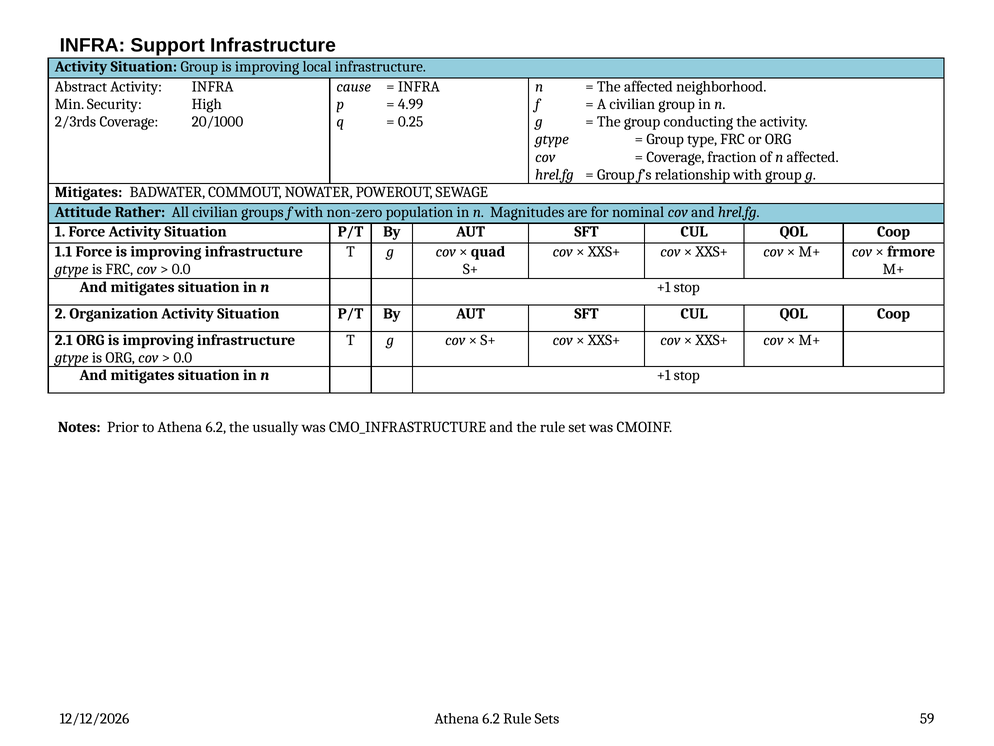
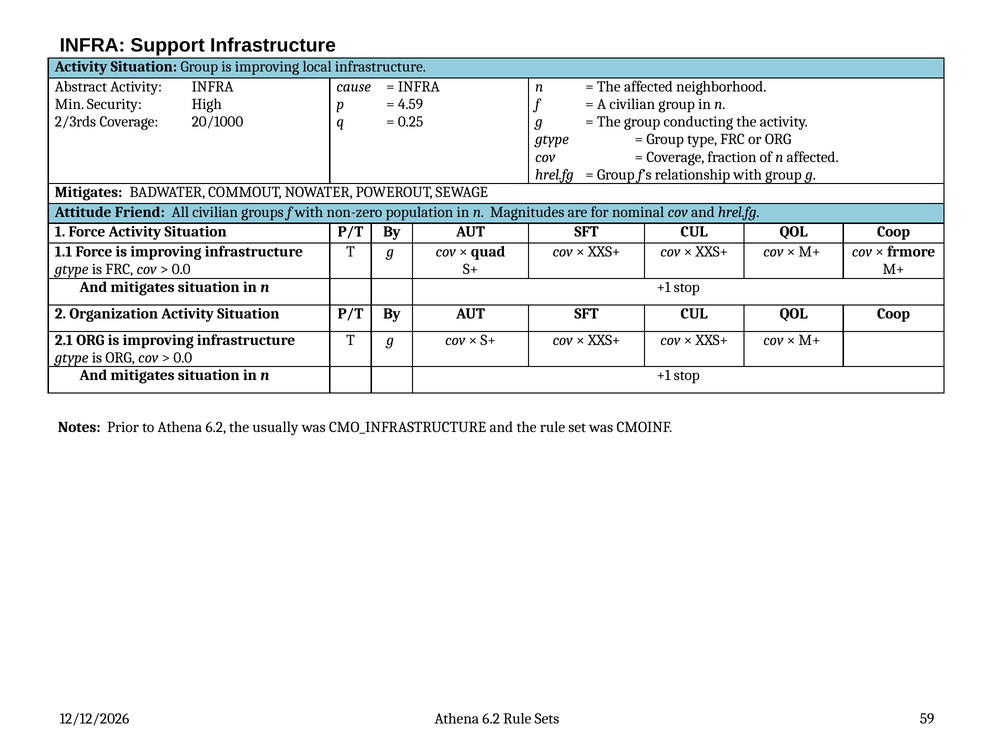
4.99: 4.99 -> 4.59
Rather: Rather -> Friend
